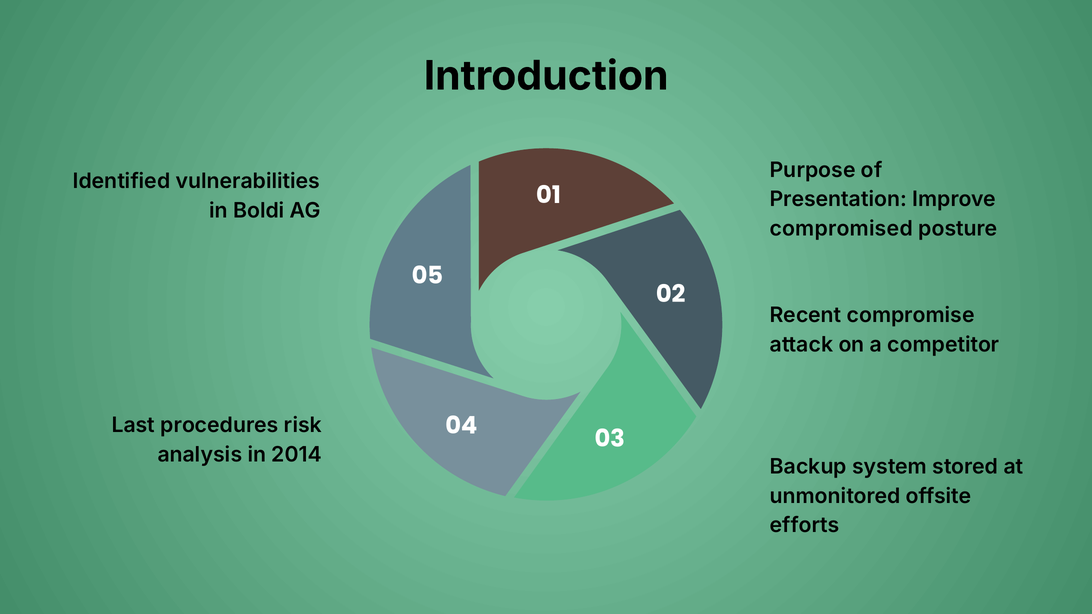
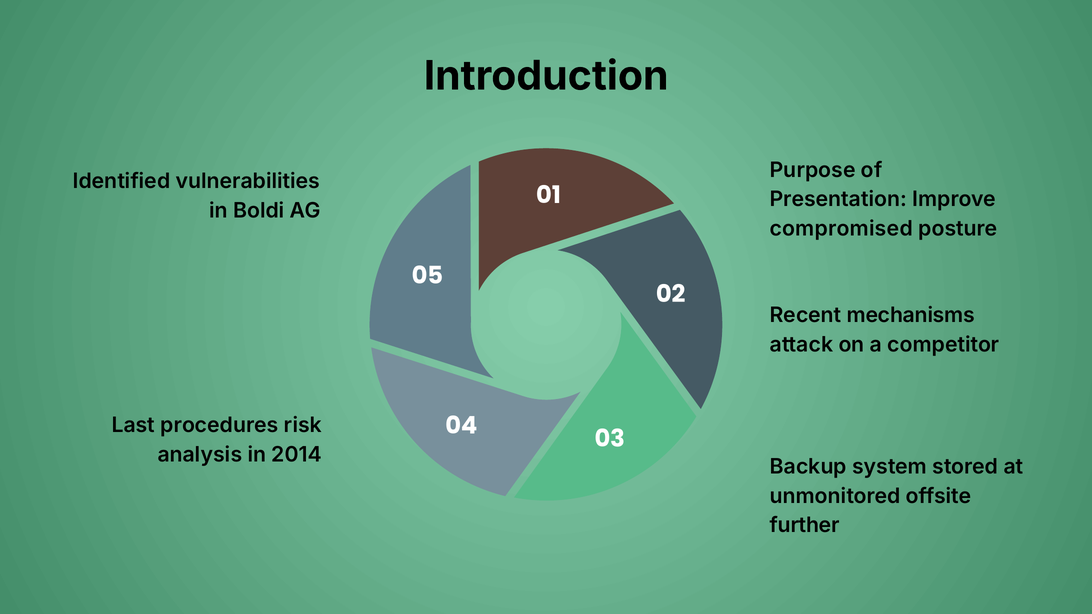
compromise: compromise -> mechanisms
efforts: efforts -> further
